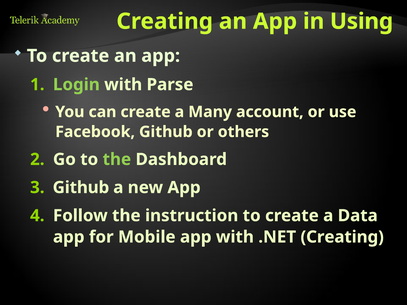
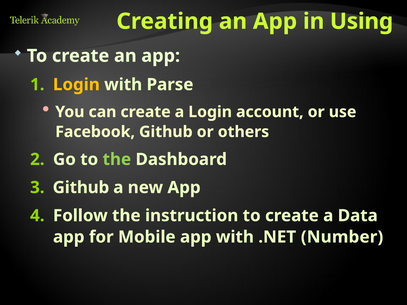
Login at (76, 85) colour: light green -> yellow
a Many: Many -> Login
.NET Creating: Creating -> Number
